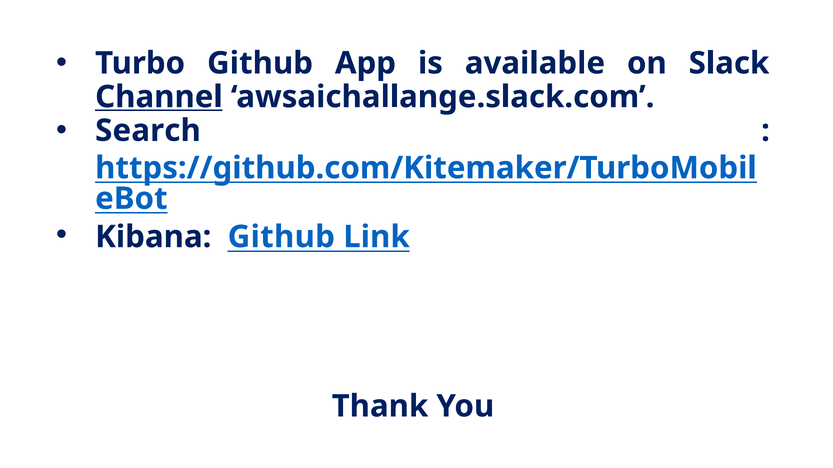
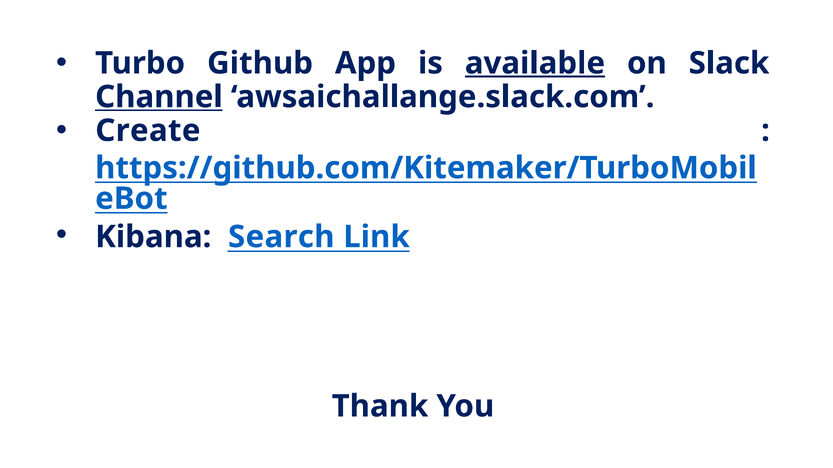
available underline: none -> present
Search: Search -> Create
Kibana Github: Github -> Search
